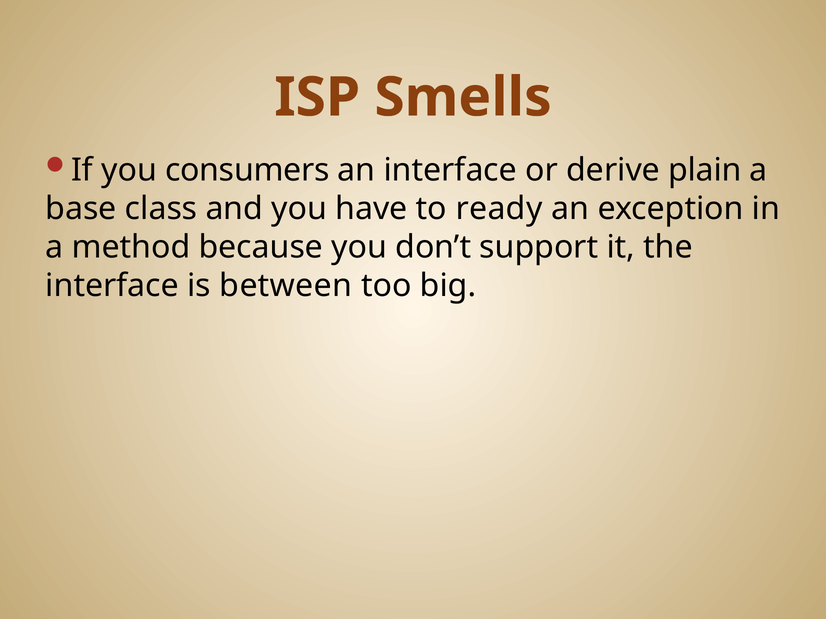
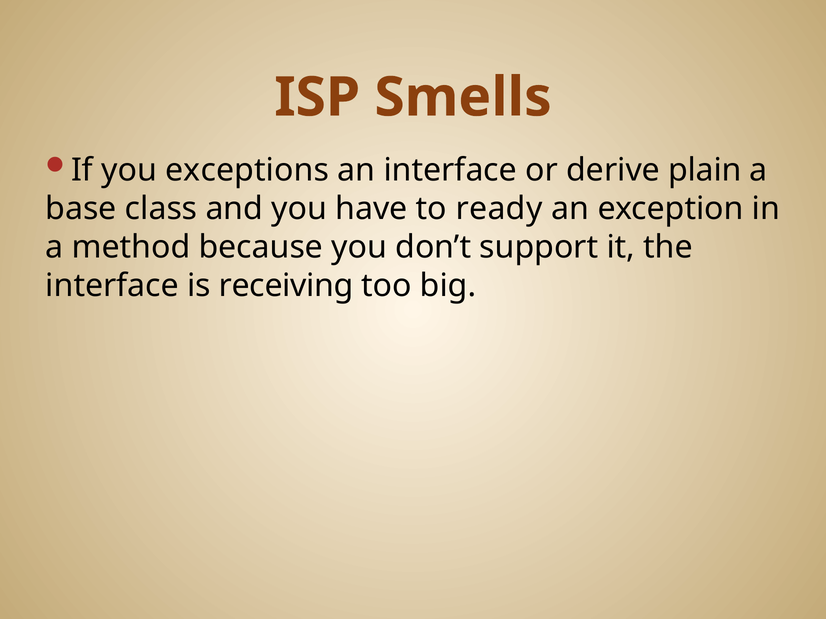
consumers: consumers -> exceptions
between: between -> receiving
